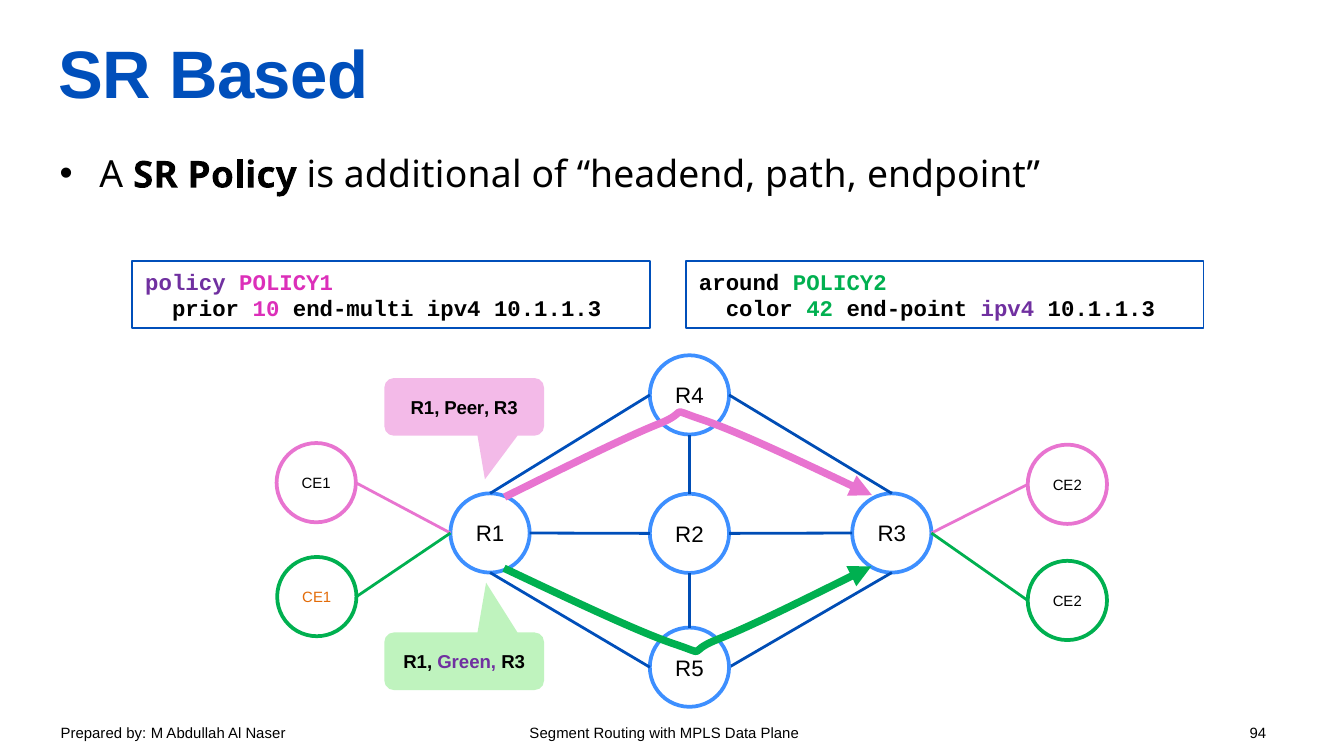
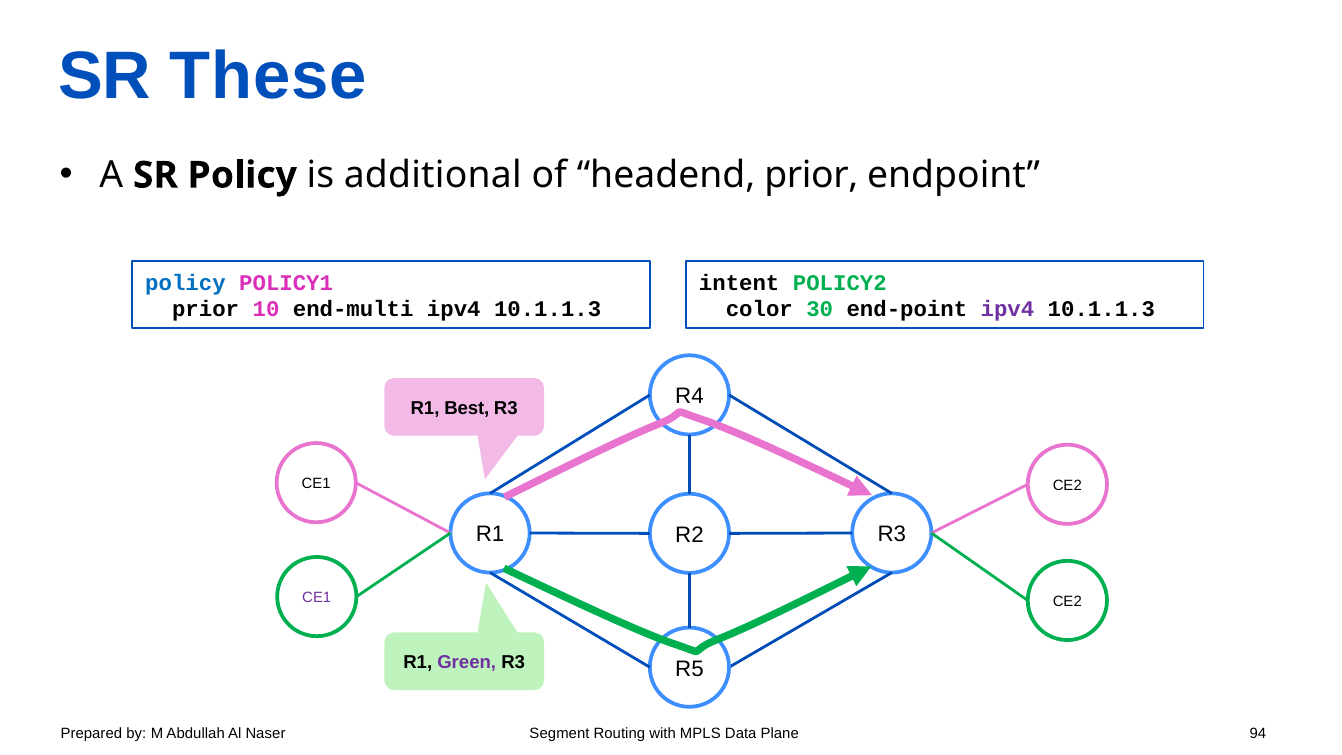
Based: Based -> These
headend path: path -> prior
policy at (185, 283) colour: purple -> blue
around: around -> intent
42: 42 -> 30
Peer: Peer -> Best
CE1 at (317, 598) colour: orange -> purple
